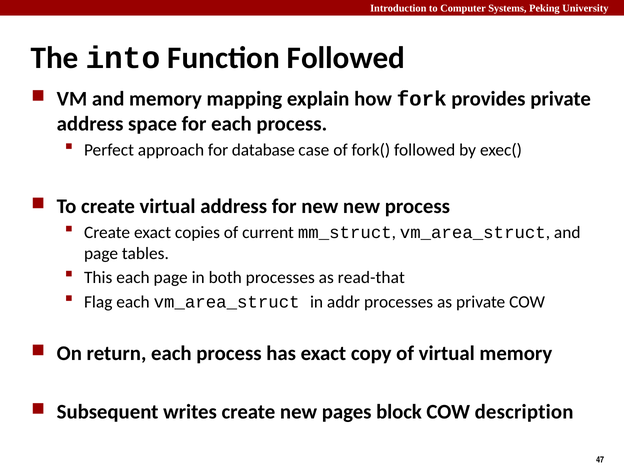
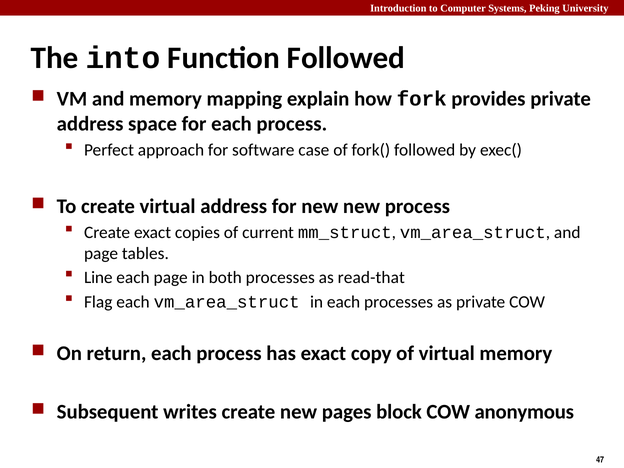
database: database -> software
This: This -> Line
in addr: addr -> each
description: description -> anonymous
